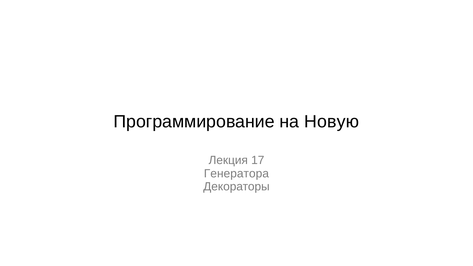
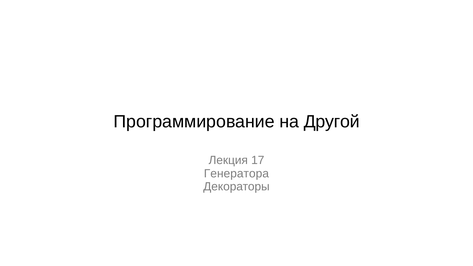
Новую: Новую -> Другой
